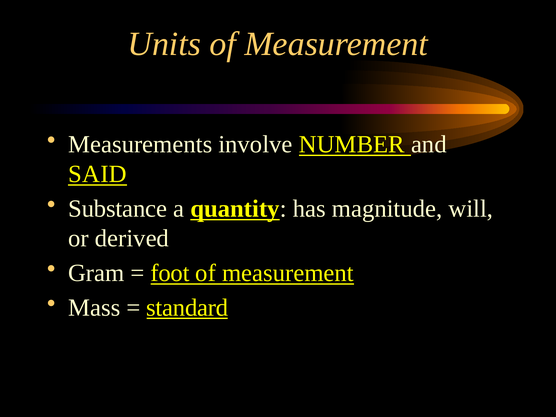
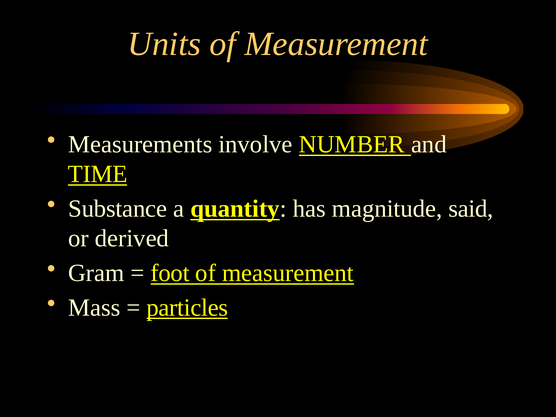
SAID: SAID -> TIME
will: will -> said
standard: standard -> particles
